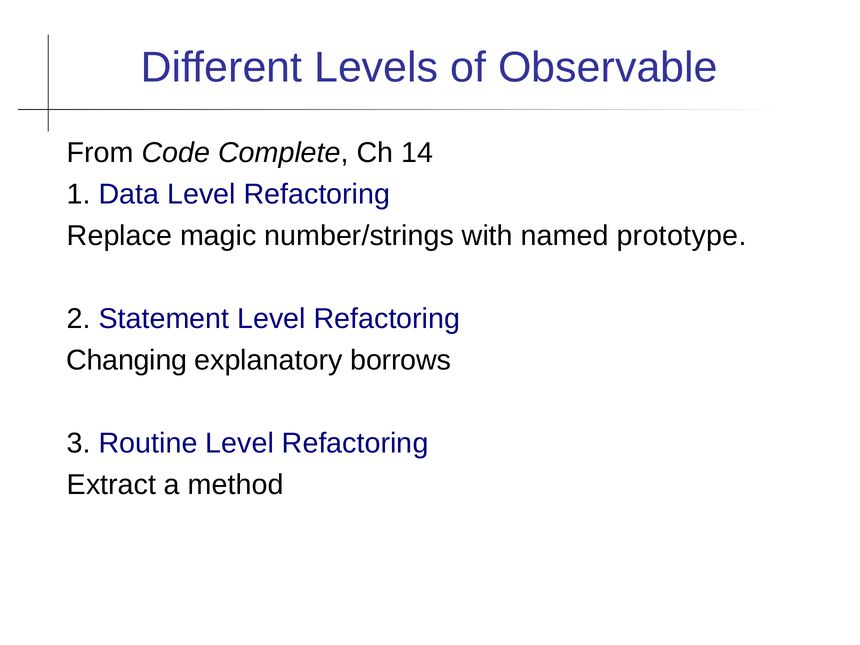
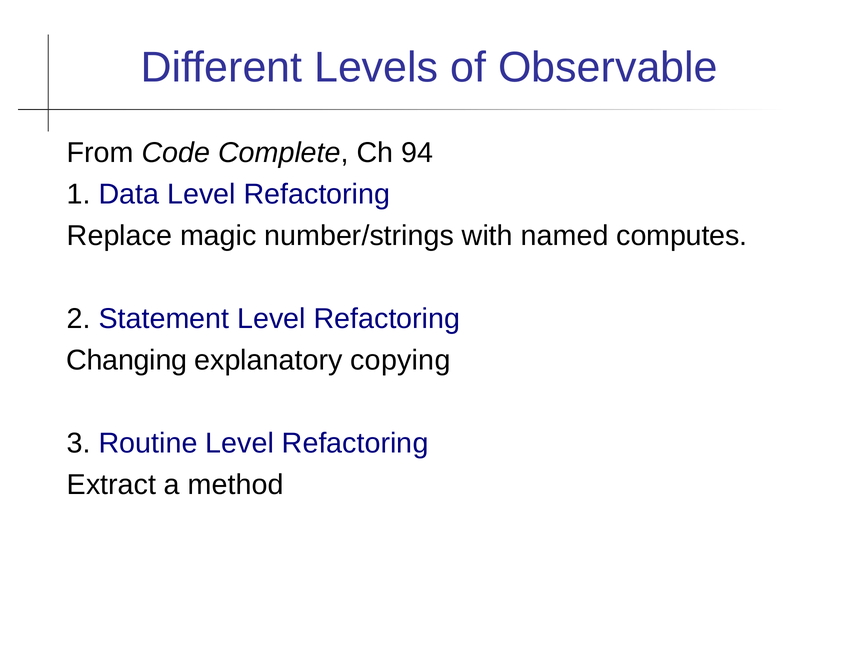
14: 14 -> 94
prototype: prototype -> computes
borrows: borrows -> copying
